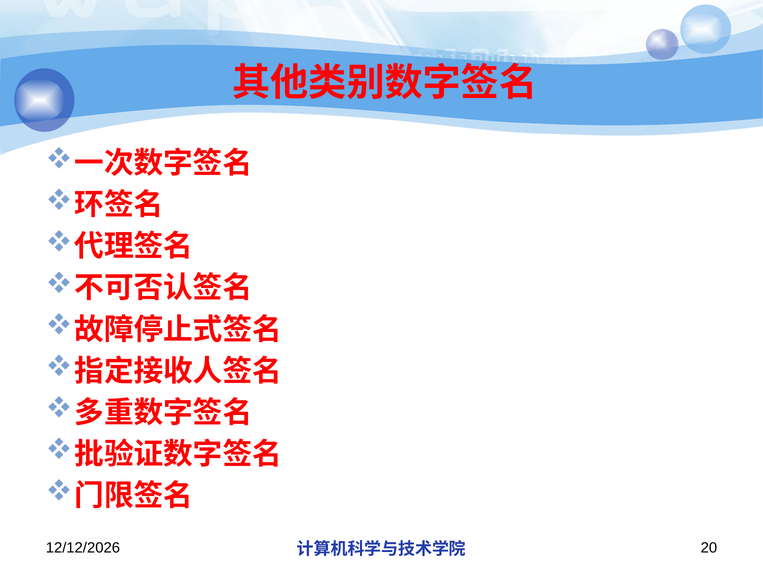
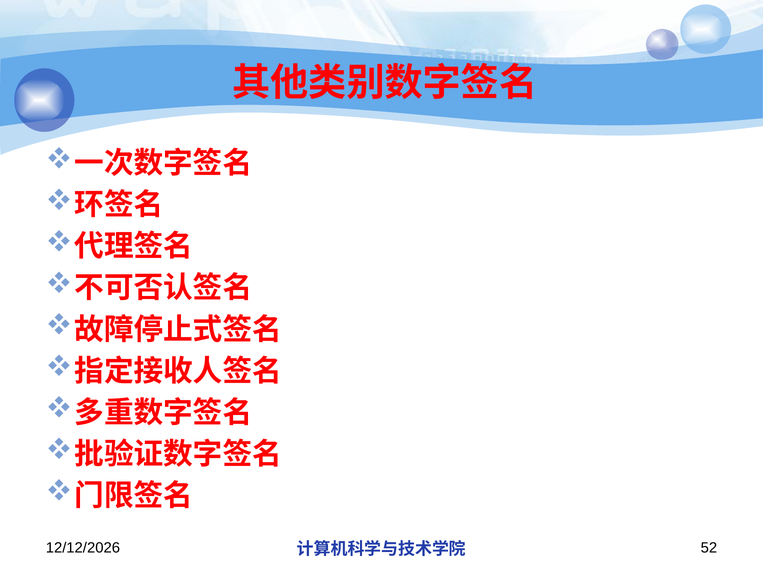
20: 20 -> 52
